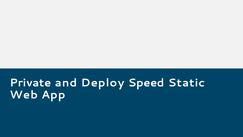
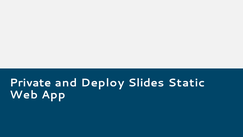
Speed: Speed -> Slides
